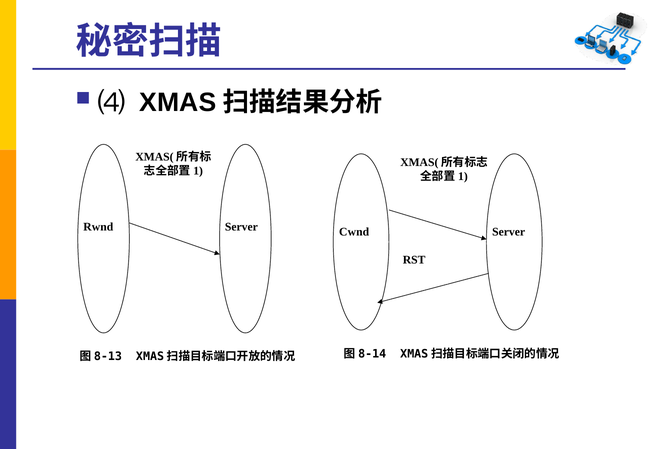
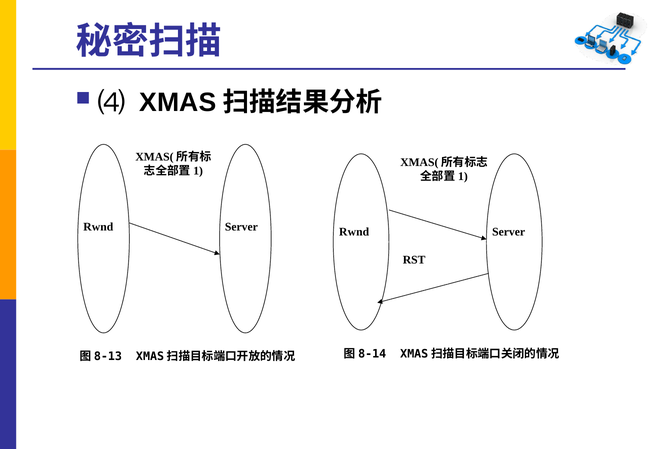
Cwnd at (354, 231): Cwnd -> Rwnd
